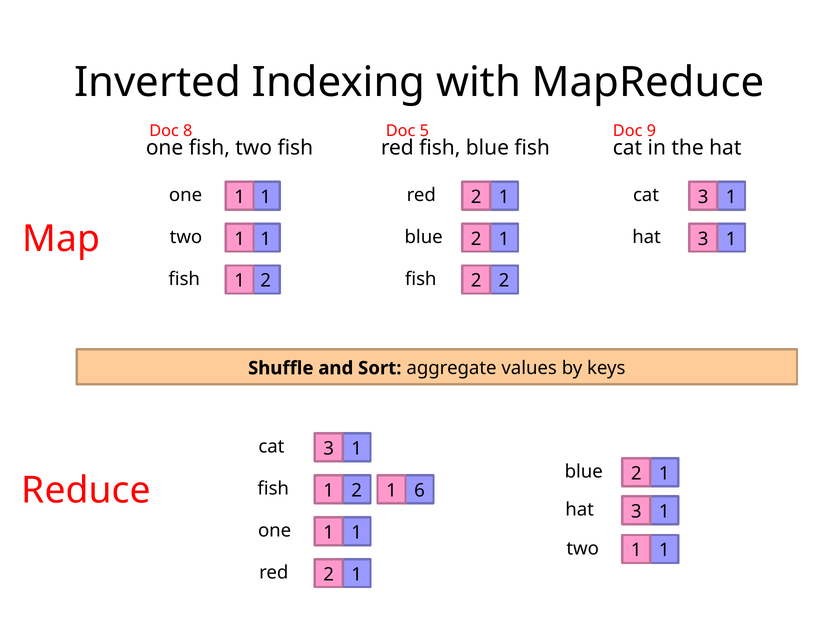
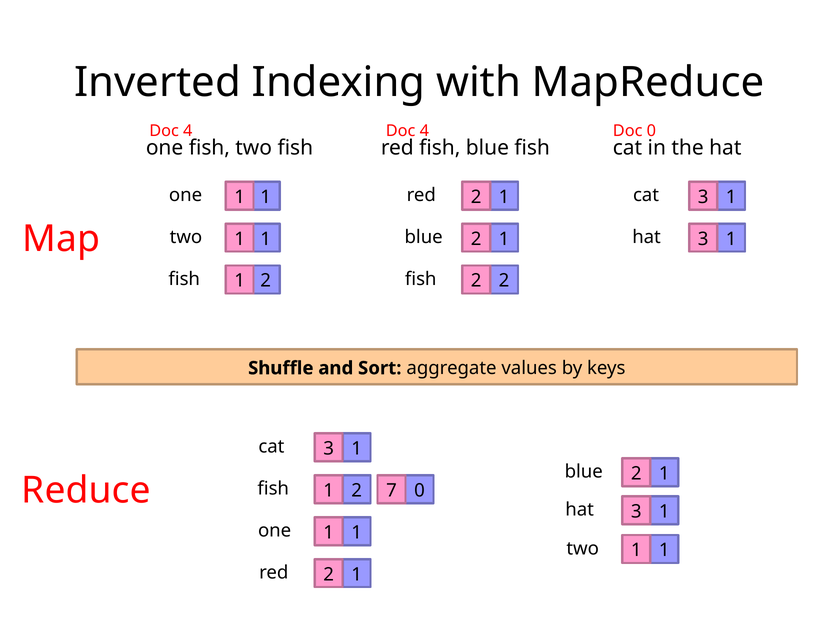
8 at (188, 131): 8 -> 4
5 at (424, 131): 5 -> 4
Doc 9: 9 -> 0
fish 1: 1 -> 7
2 6: 6 -> 0
